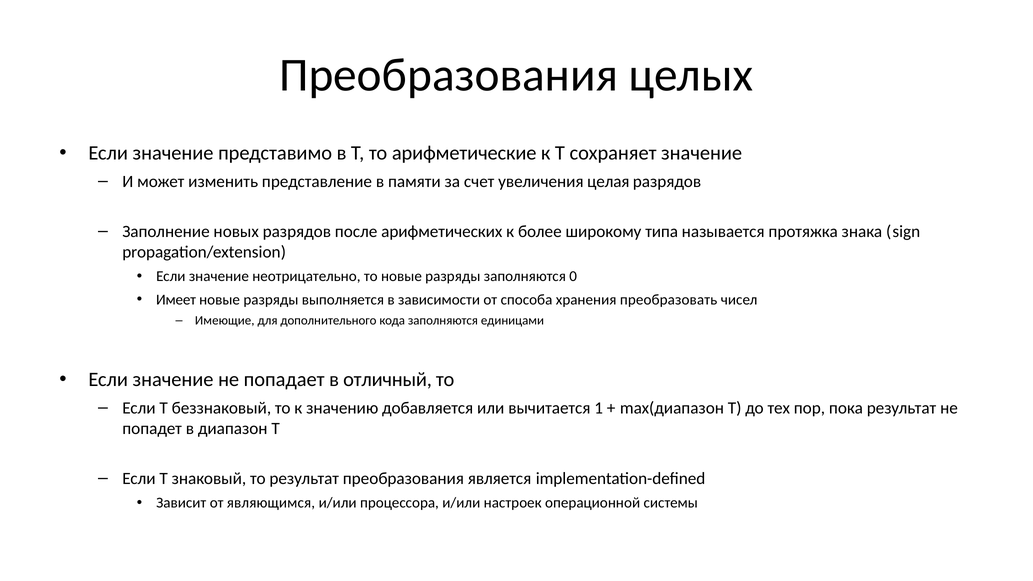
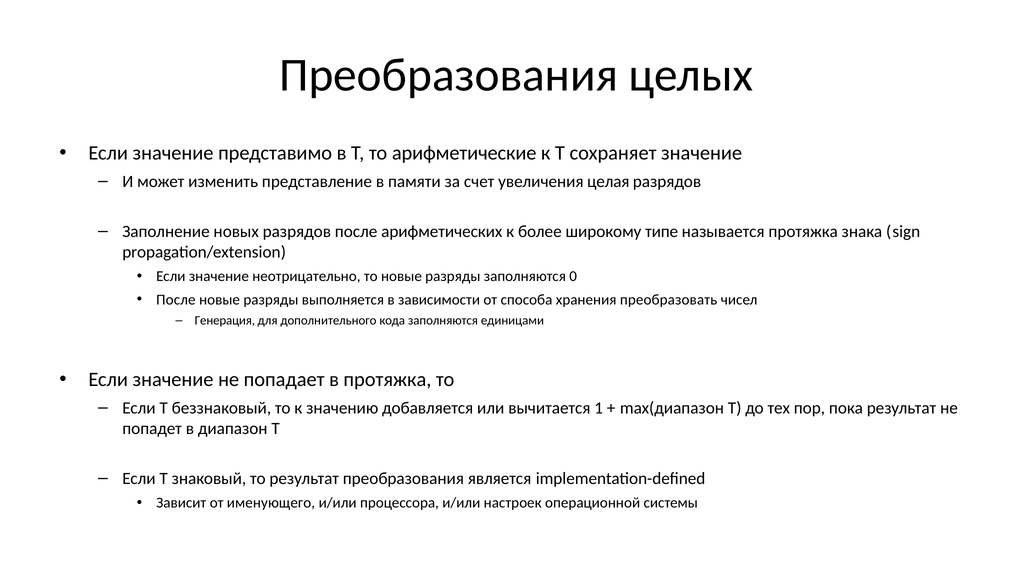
типа: типа -> типе
Имеет at (176, 300): Имеет -> После
Имеющие: Имеющие -> Генерация
в отличный: отличный -> протяжка
являющимся: являющимся -> именующего
